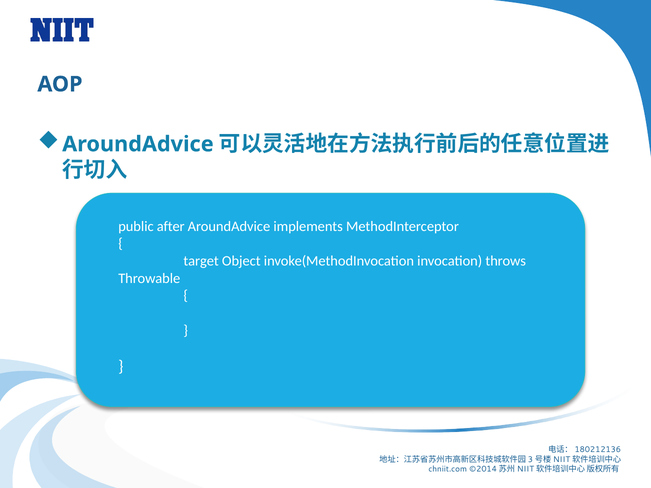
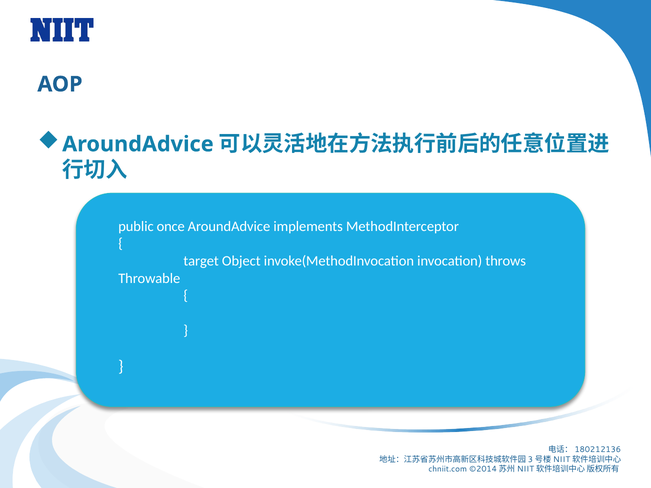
after: after -> once
